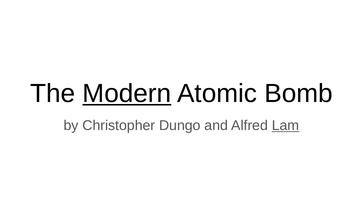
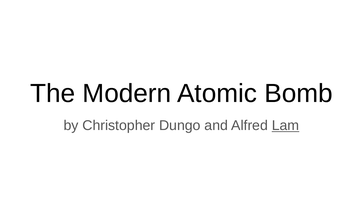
Modern underline: present -> none
